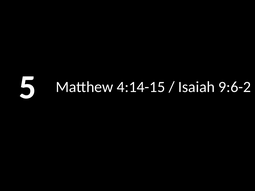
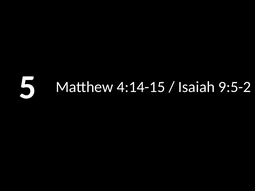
9:6-2: 9:6-2 -> 9:5-2
